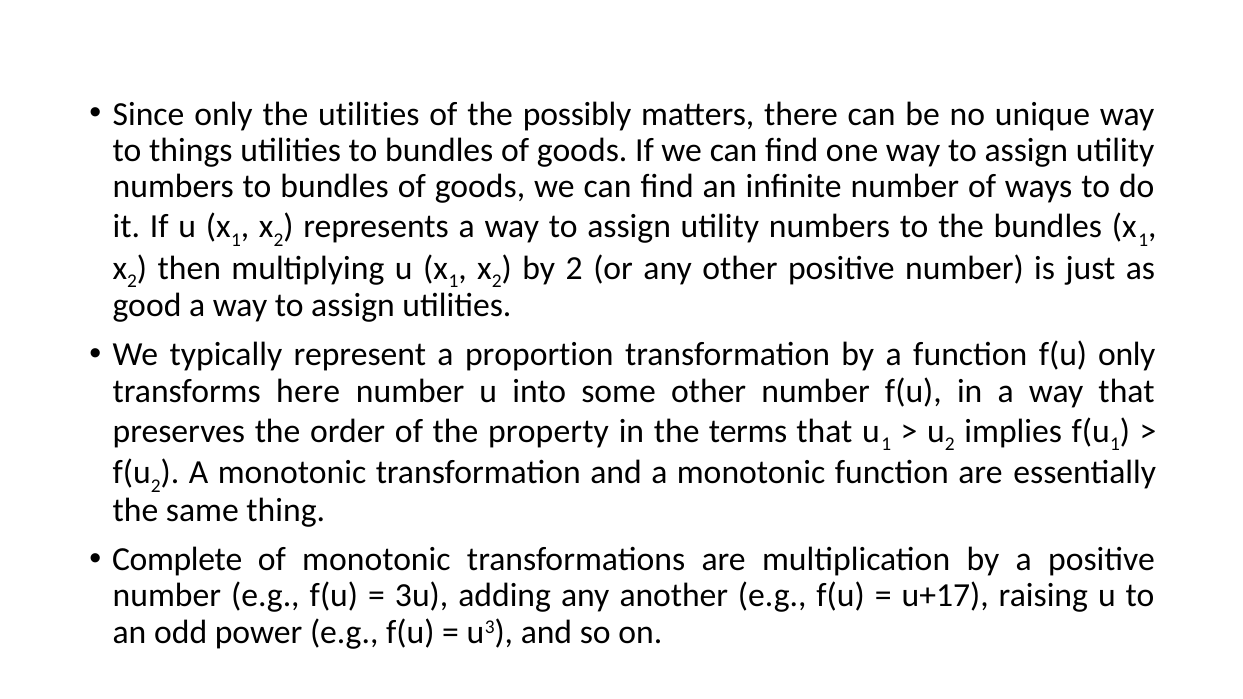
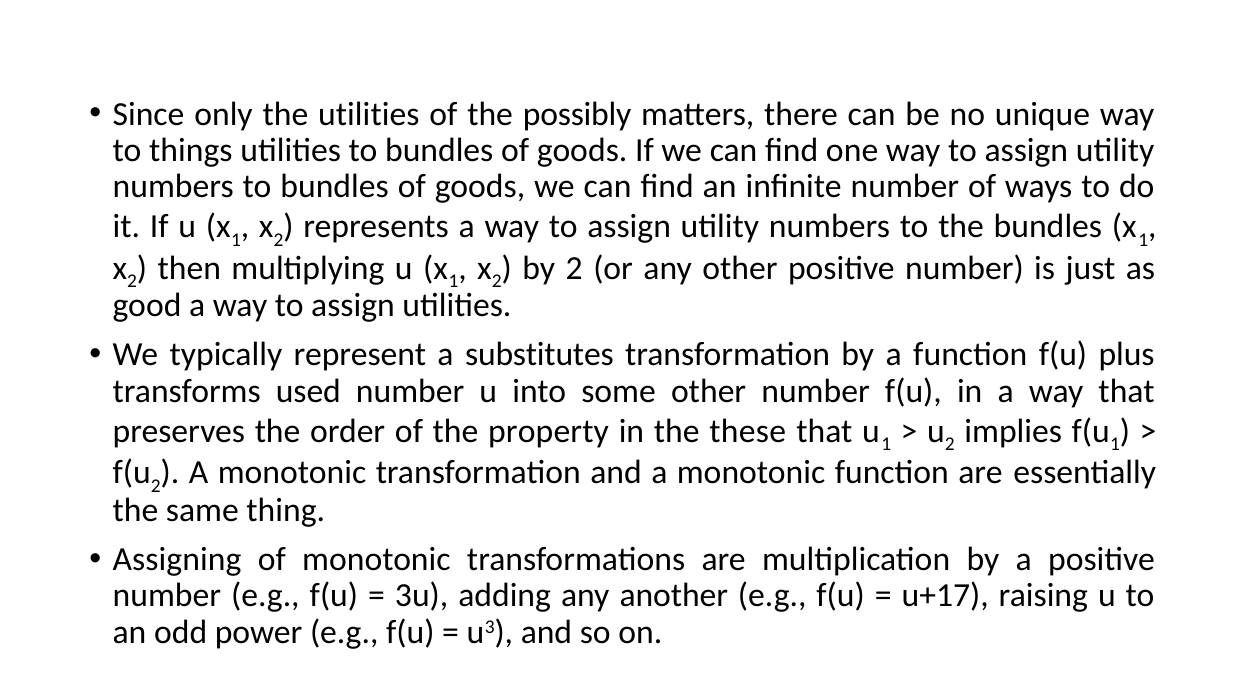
proportion: proportion -> substitutes
f(u only: only -> plus
here: here -> used
terms: terms -> these
Complete: Complete -> Assigning
